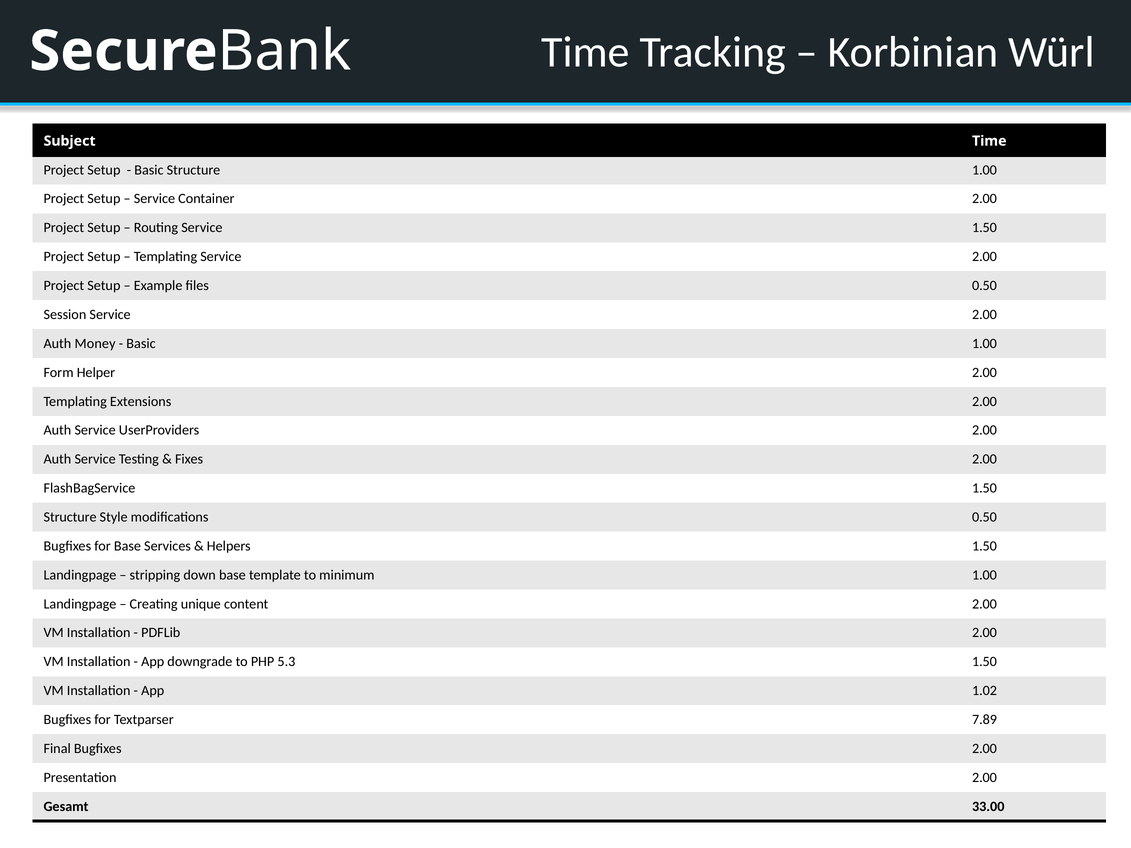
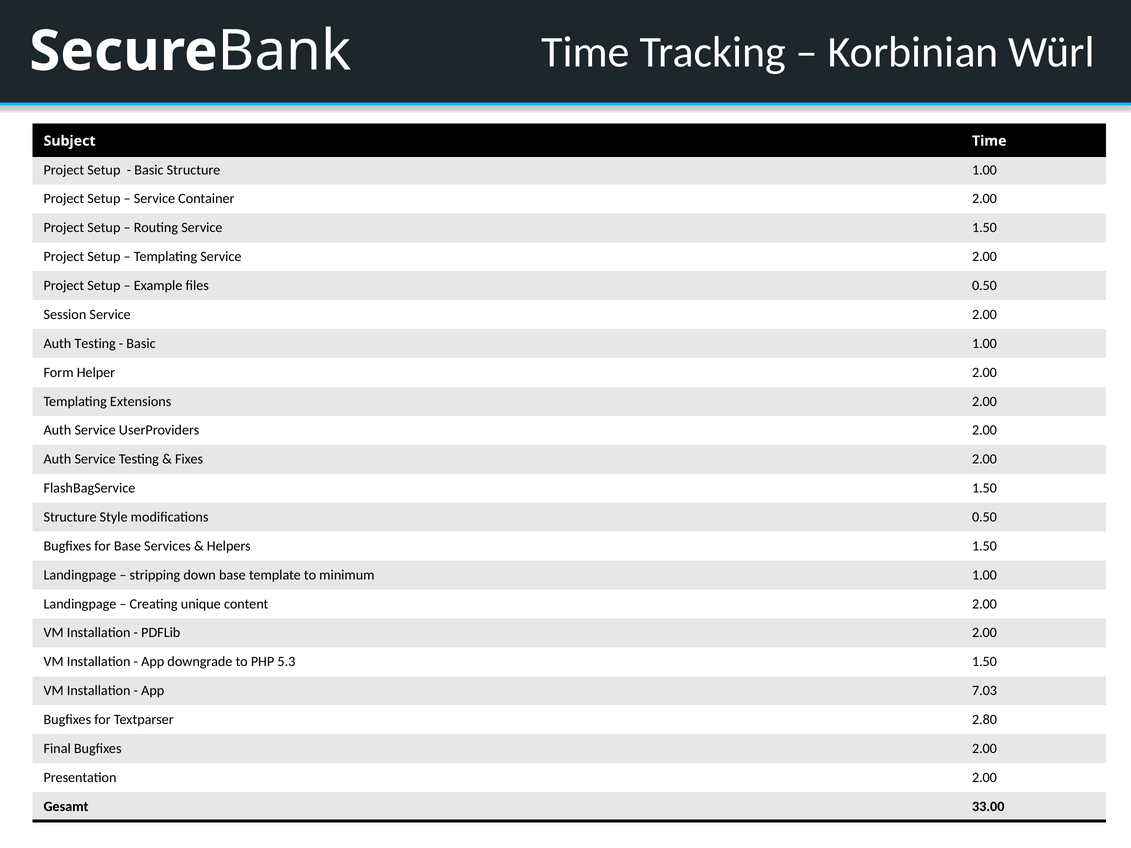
Auth Money: Money -> Testing
1.02: 1.02 -> 7.03
7.89: 7.89 -> 2.80
